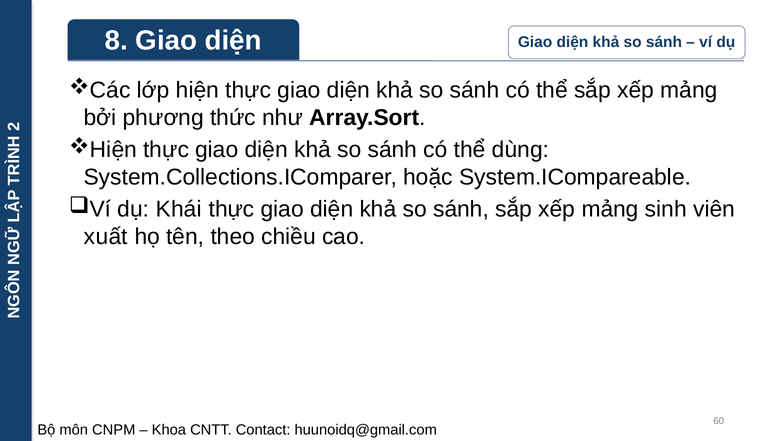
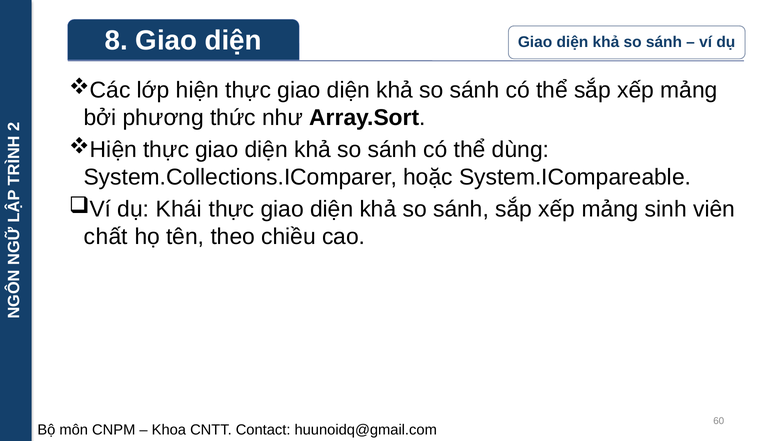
xuất: xuất -> chất
